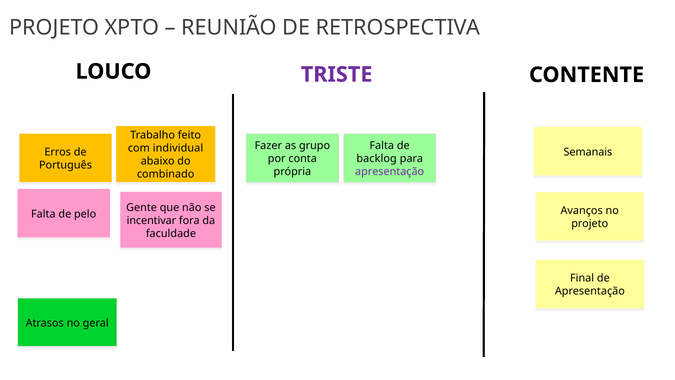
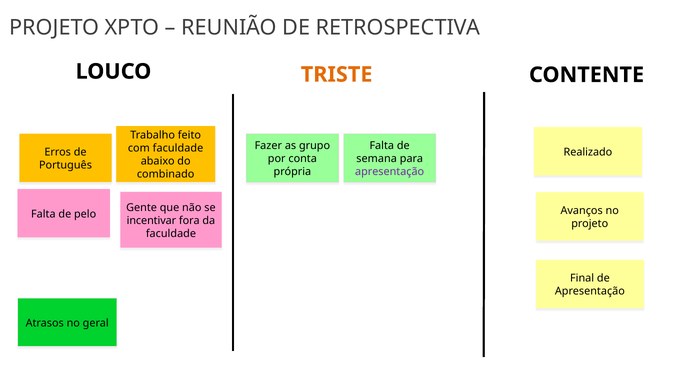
TRISTE colour: purple -> orange
com individual: individual -> faculdade
Semanais: Semanais -> Realizado
backlog: backlog -> semana
